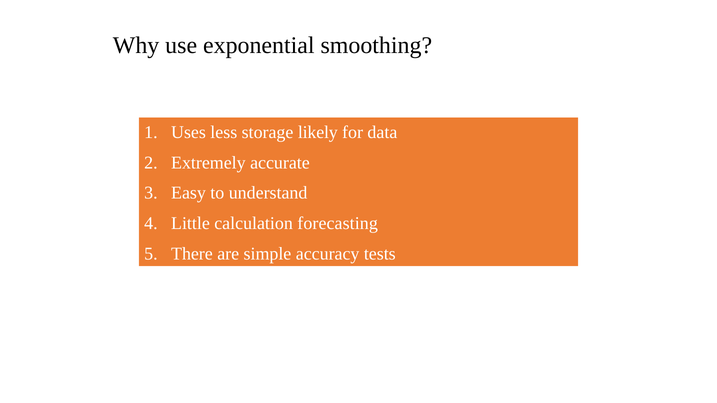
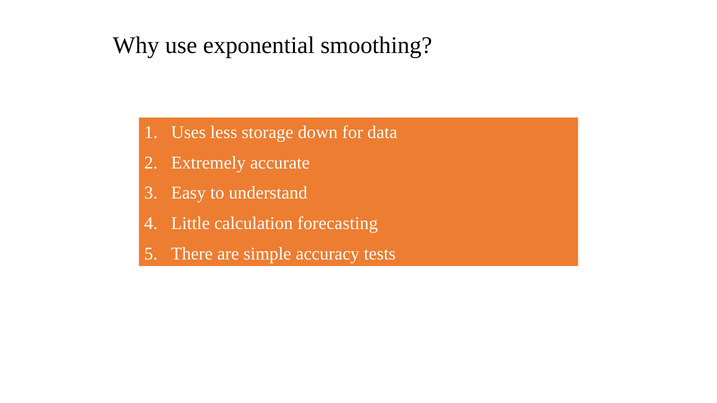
likely: likely -> down
